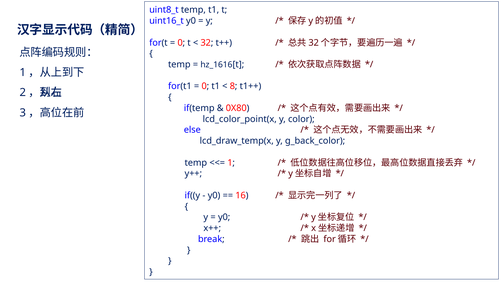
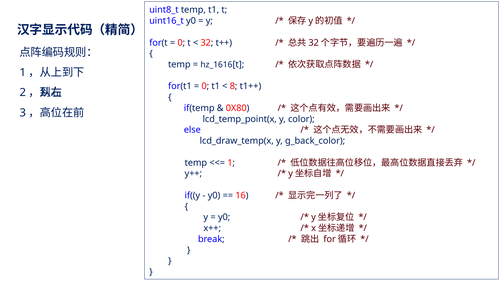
lcd_color_point(x: lcd_color_point(x -> lcd_temp_point(x
